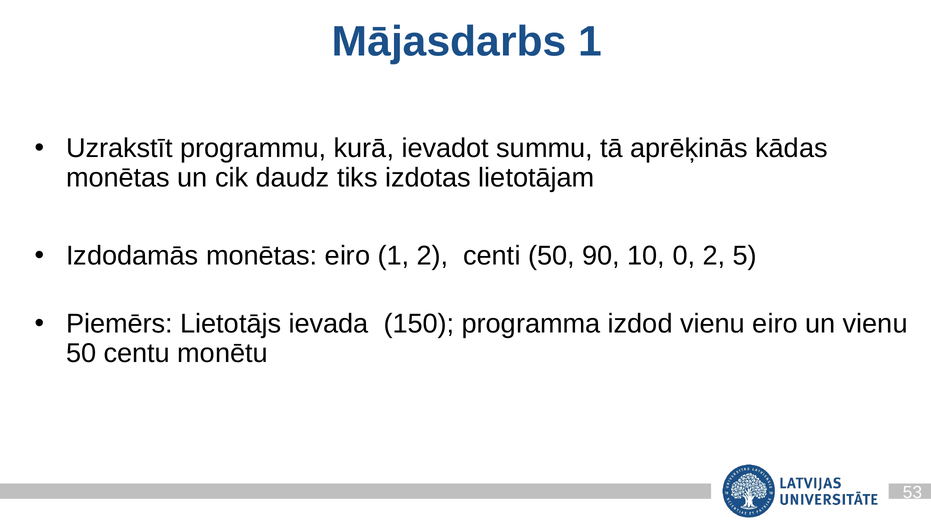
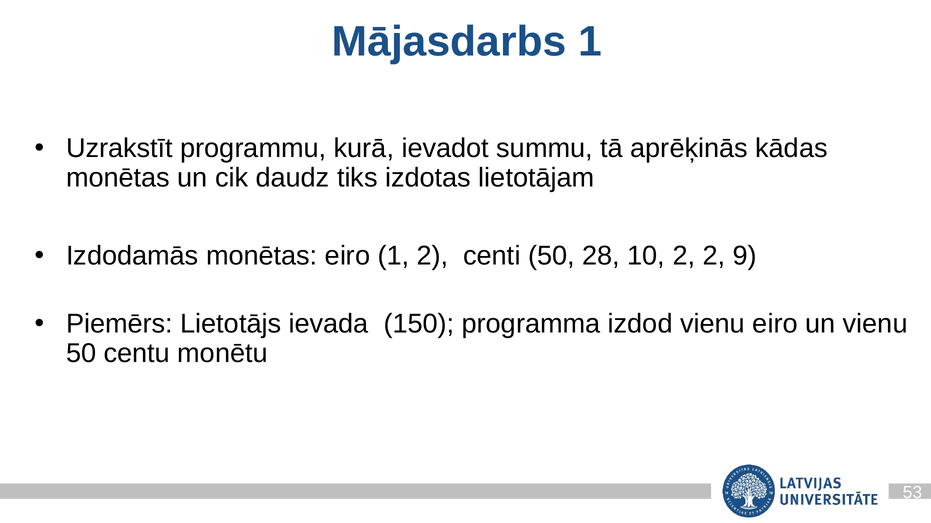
90: 90 -> 28
10 0: 0 -> 2
5: 5 -> 9
